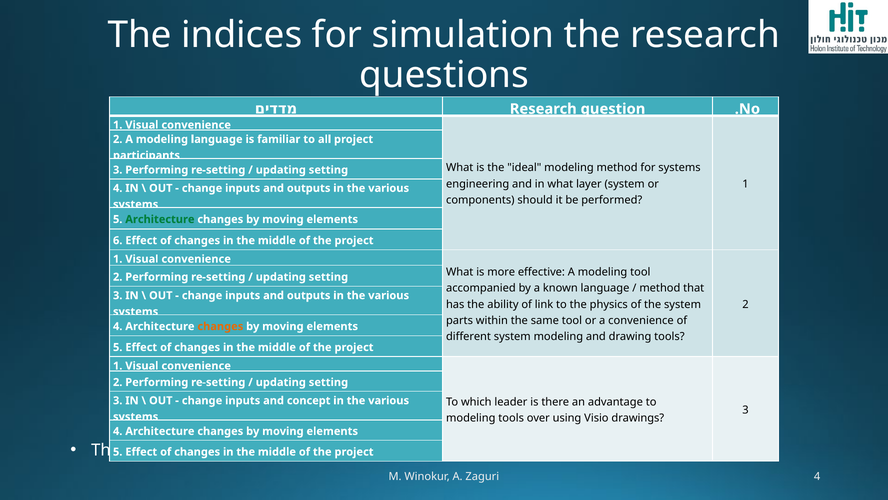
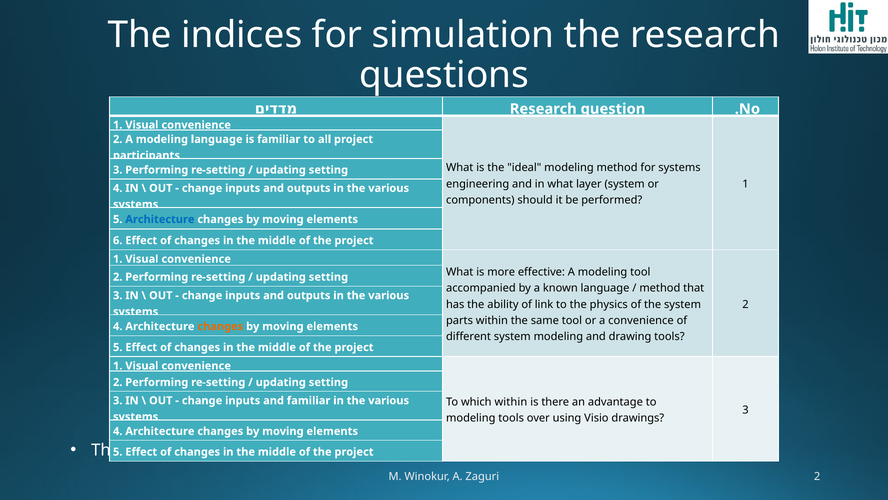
Architecture at (160, 219) colour: green -> blue
and concept: concept -> familiar
which leader: leader -> within
Zaguri 4: 4 -> 2
